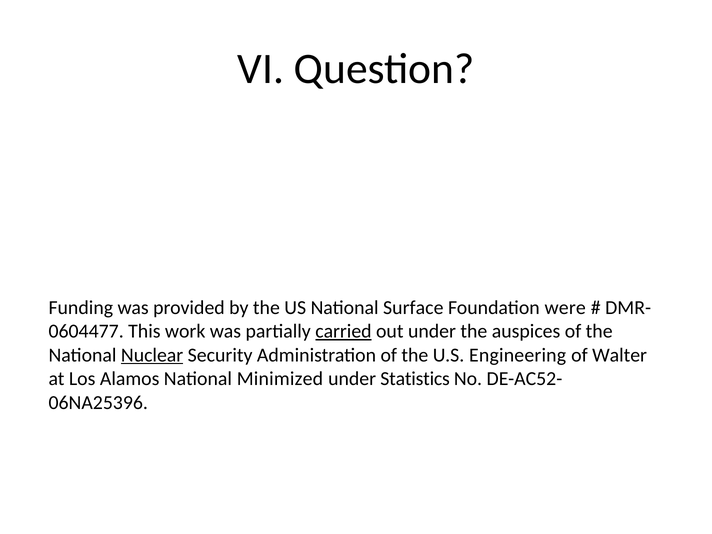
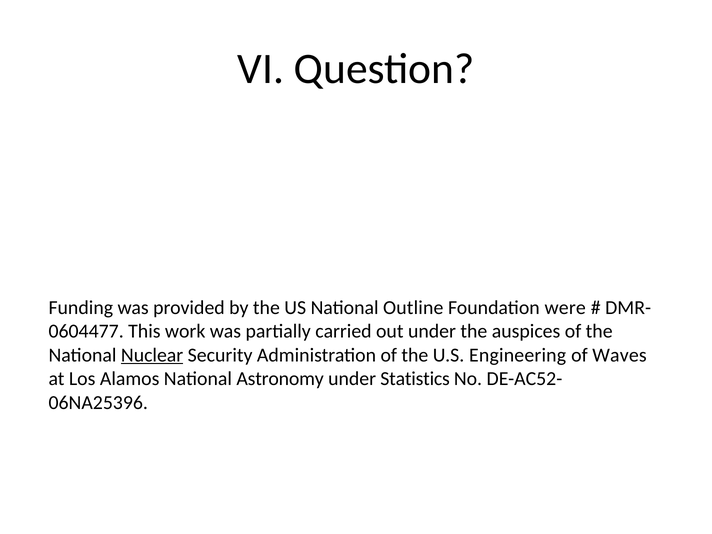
Surface: Surface -> Outline
carried underline: present -> none
Walter: Walter -> Waves
Minimized: Minimized -> Astronomy
